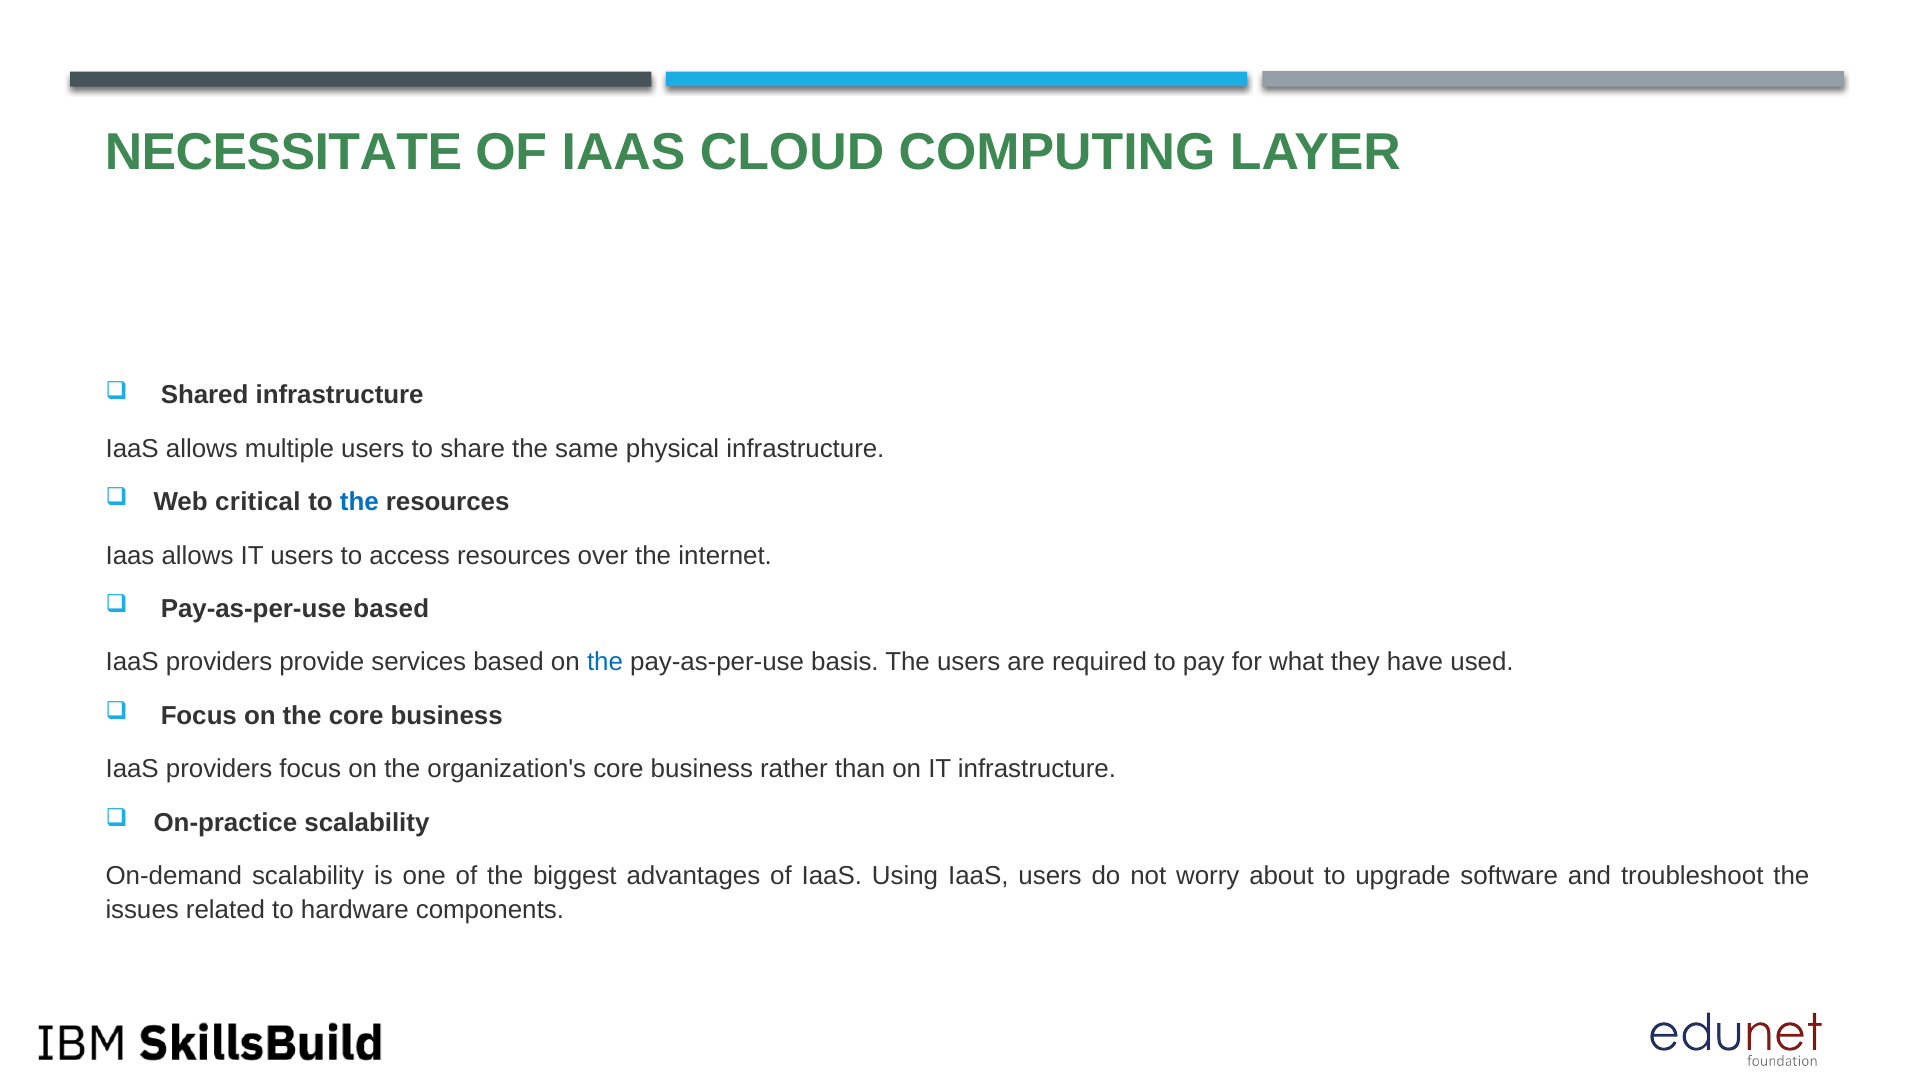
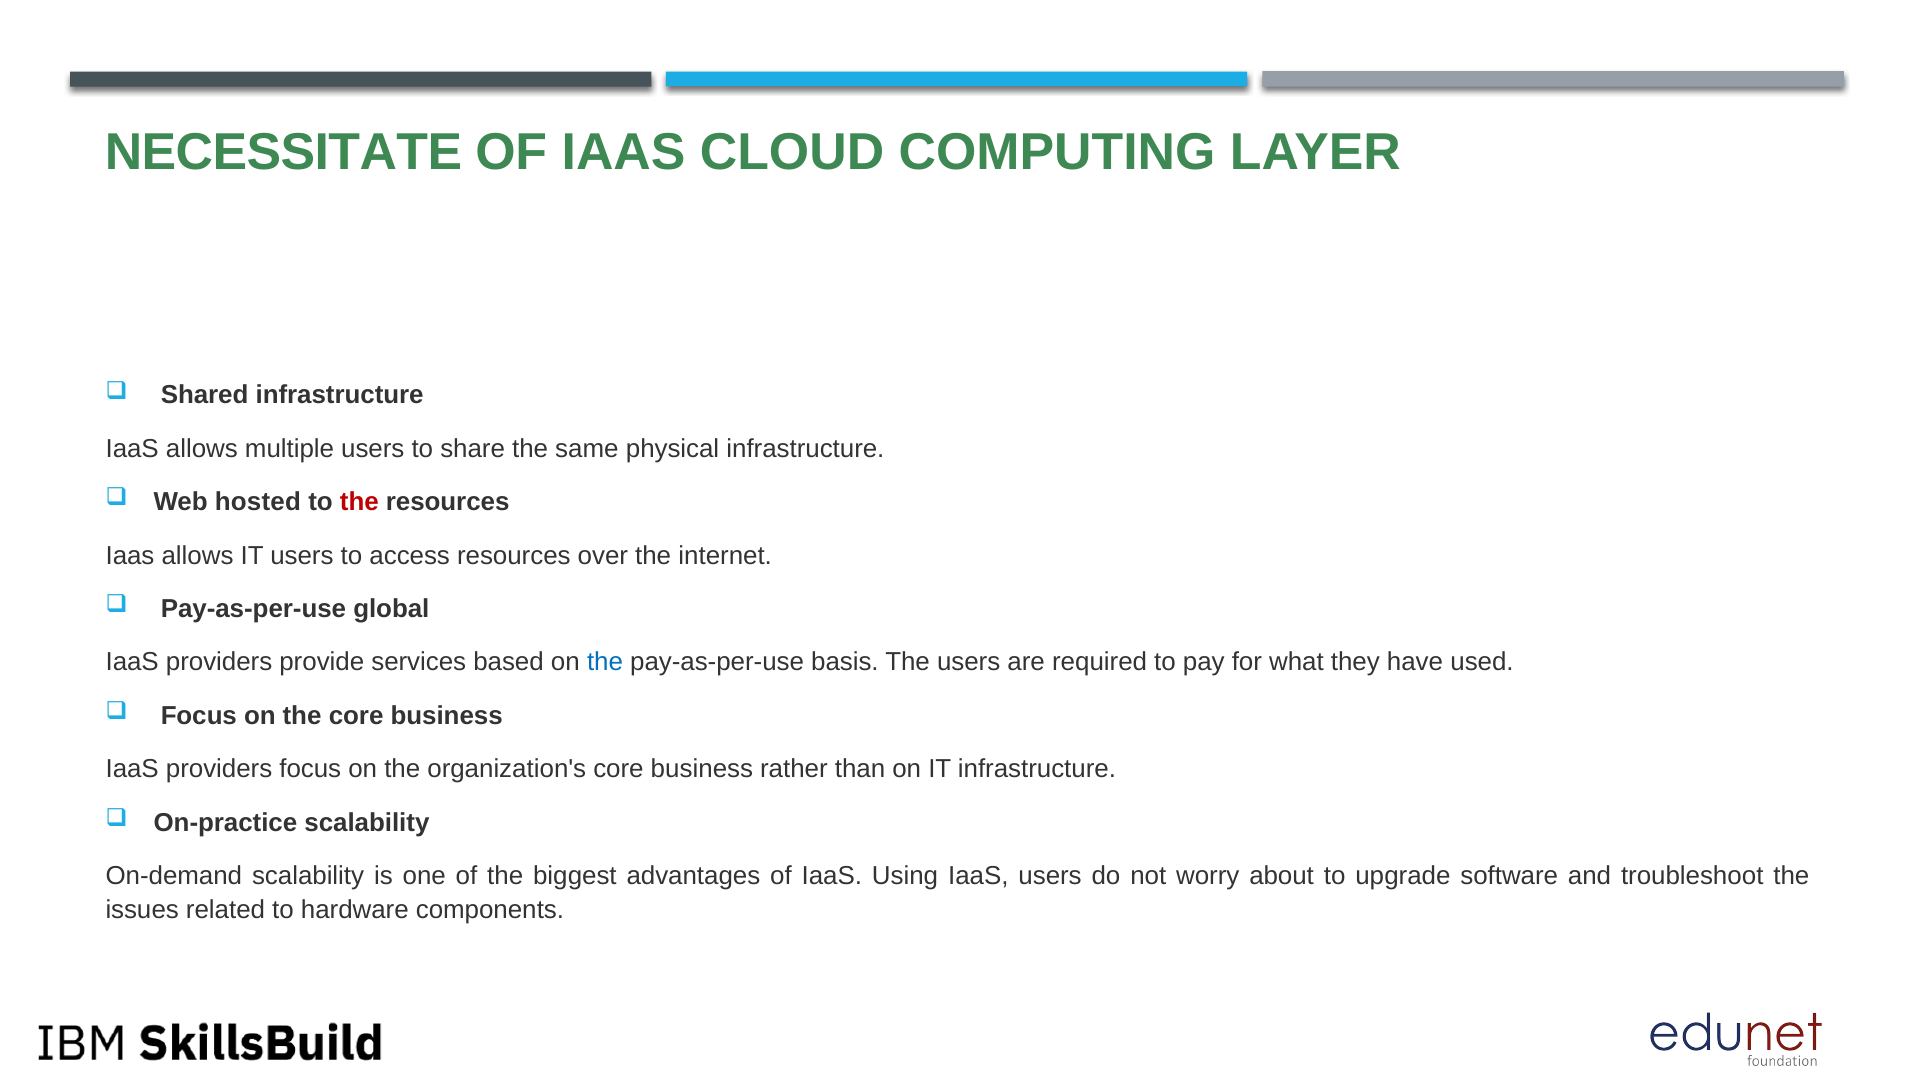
critical: critical -> hosted
the at (359, 502) colour: blue -> red
Pay-as-per-use based: based -> global
